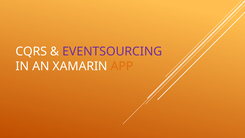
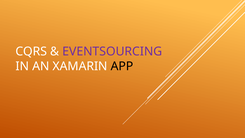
APP colour: orange -> black
